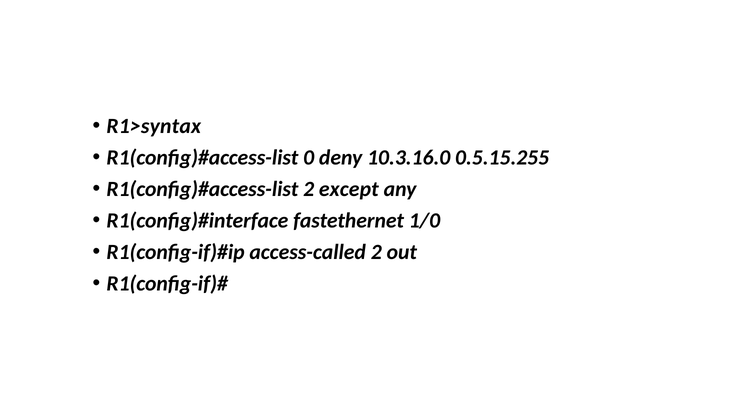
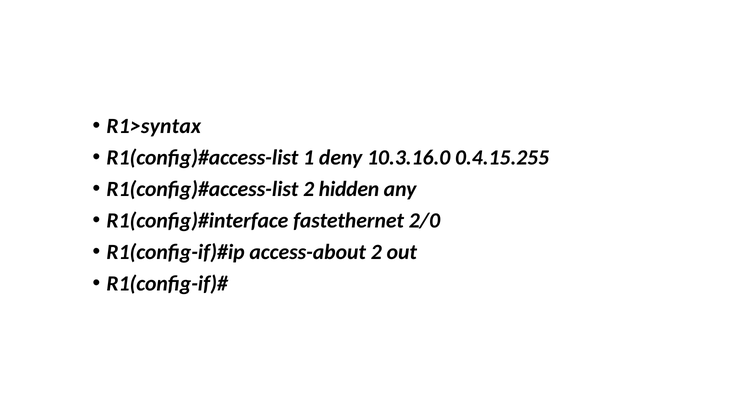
0: 0 -> 1
0.5.15.255: 0.5.15.255 -> 0.4.15.255
except: except -> hidden
1/0: 1/0 -> 2/0
access-called: access-called -> access-about
